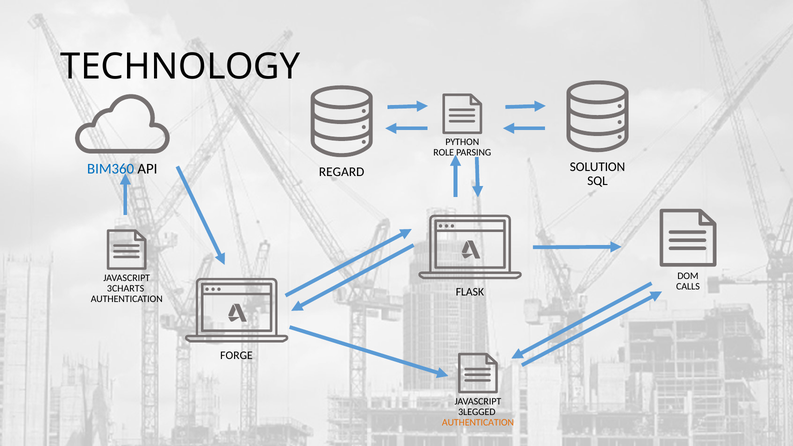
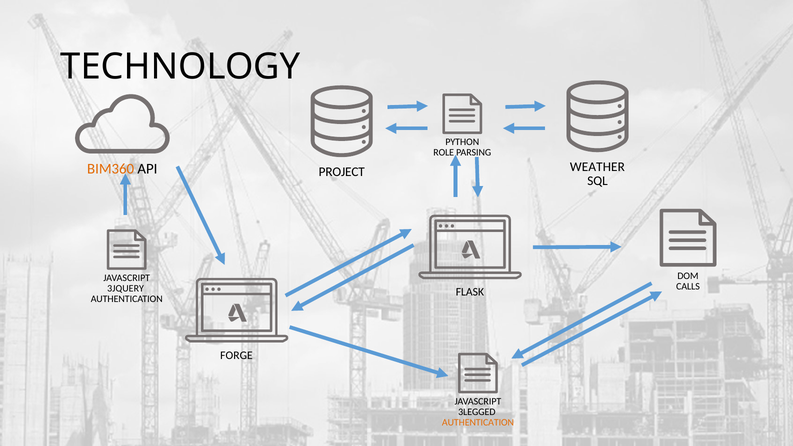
BIM360 colour: blue -> orange
SOLUTION: SOLUTION -> WEATHER
REGARD: REGARD -> PROJECT
3CHARTS: 3CHARTS -> 3JQUERY
